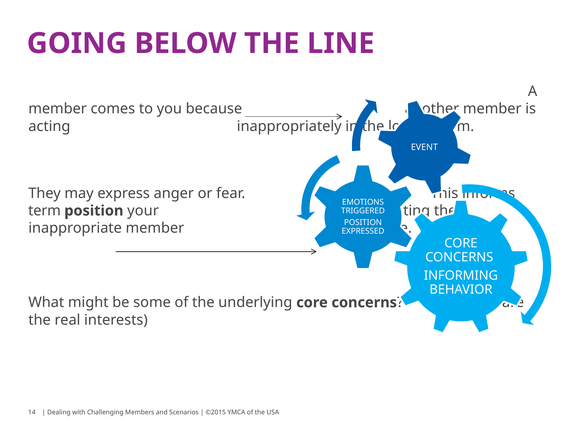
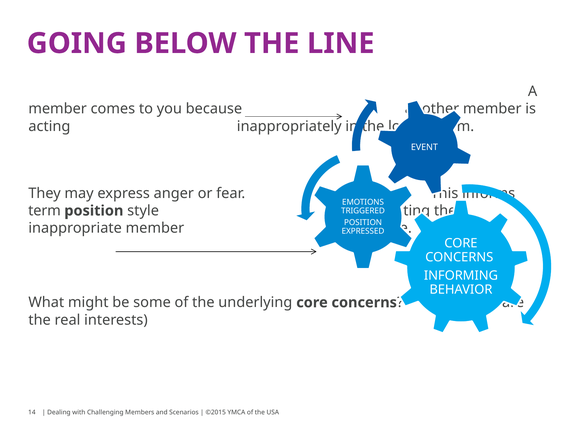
your: your -> style
